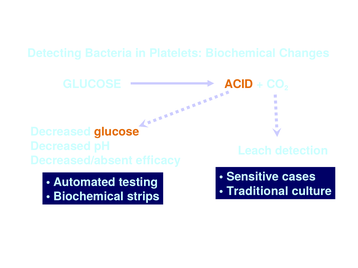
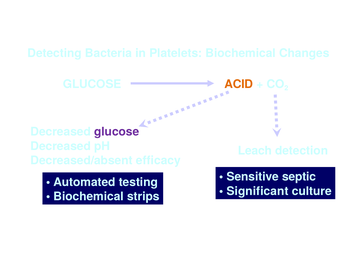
glucose at (117, 132) colour: orange -> purple
cases: cases -> septic
Traditional: Traditional -> Significant
